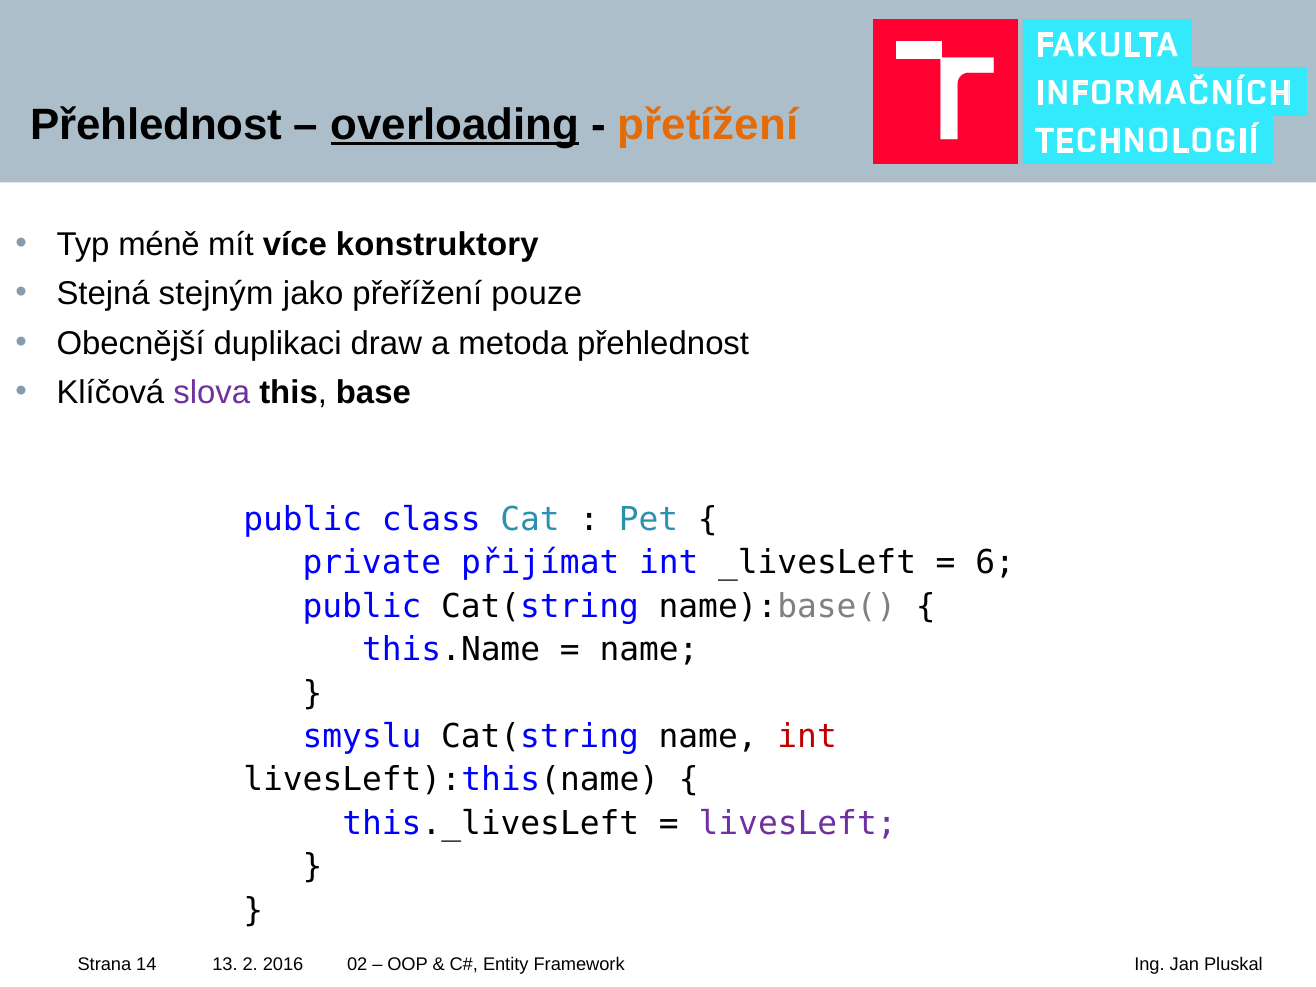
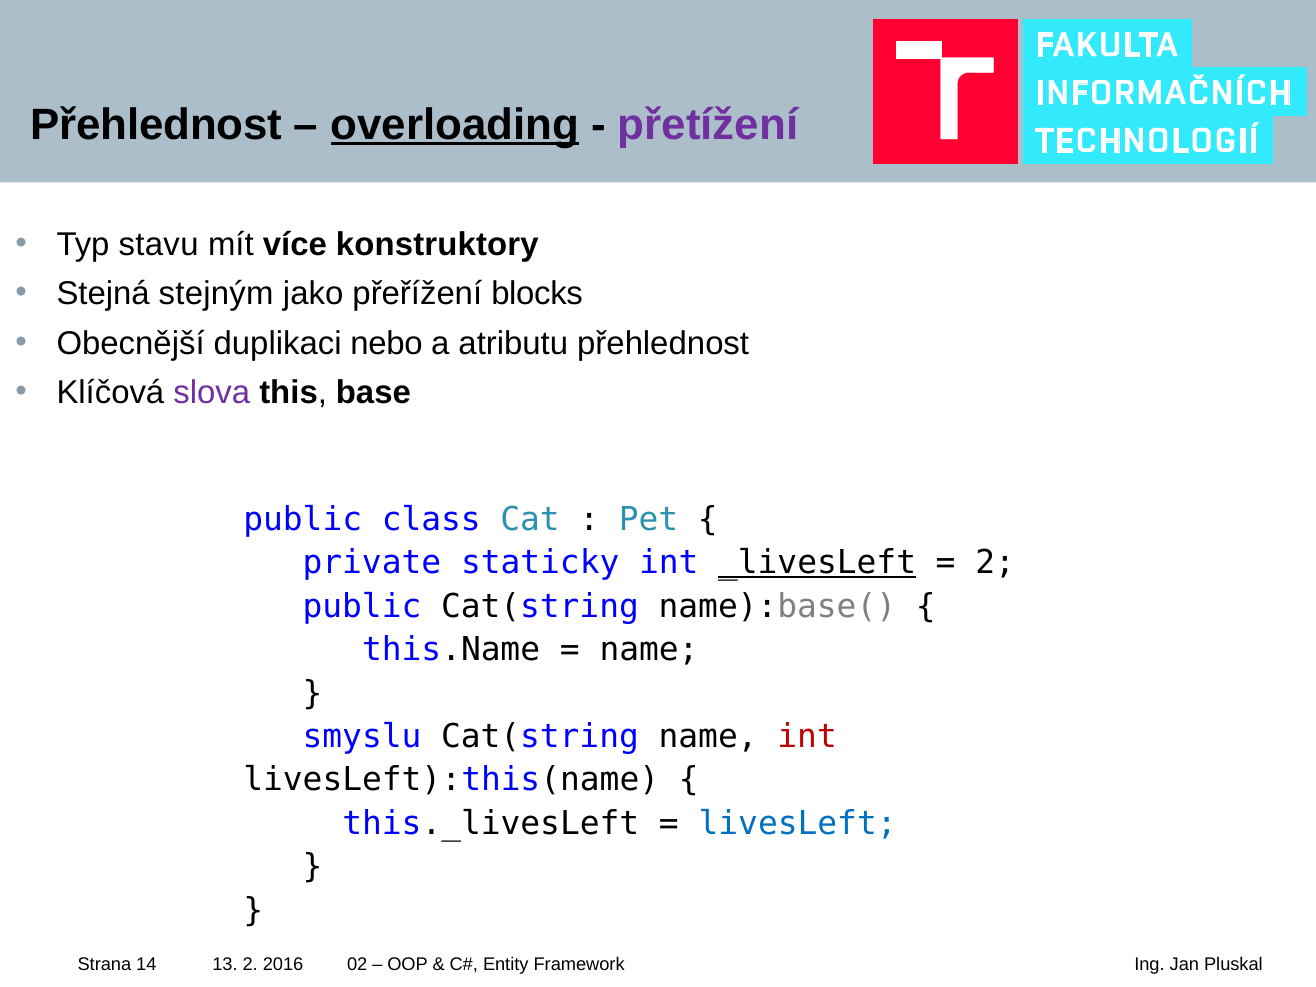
přetížení colour: orange -> purple
méně: méně -> stavu
pouze: pouze -> blocks
draw: draw -> nebo
metoda: metoda -> atributu
přijímat: přijímat -> staticky
_livesLeft underline: none -> present
6 at (995, 563): 6 -> 2
livesLeft colour: purple -> blue
